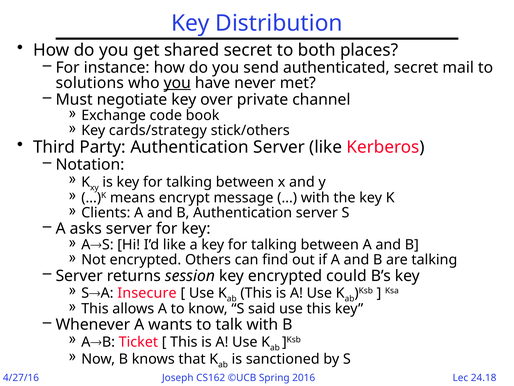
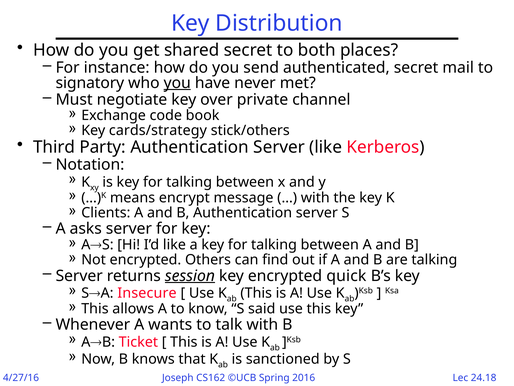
solutions: solutions -> signatory
session underline: none -> present
could: could -> quick
